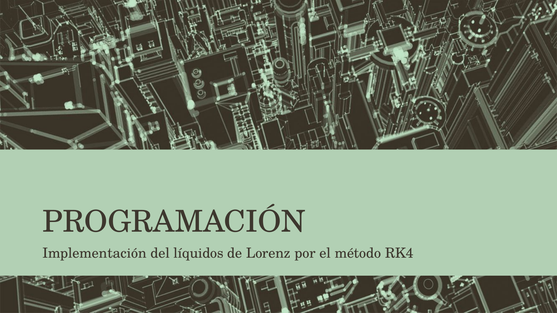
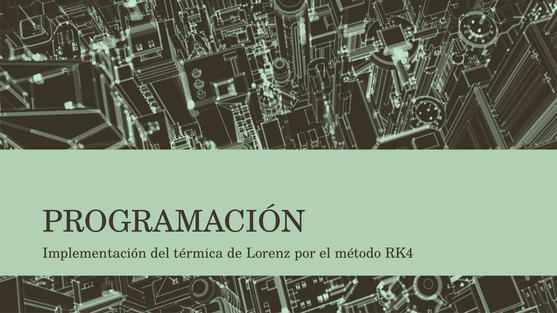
líquidos: líquidos -> térmica
